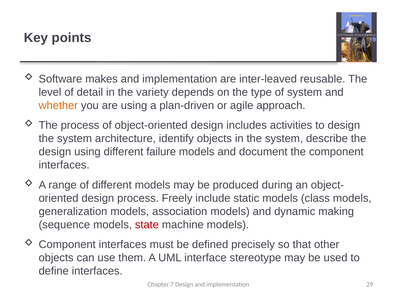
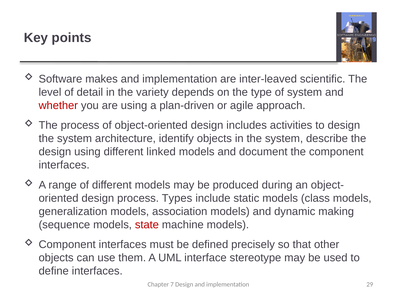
reusable: reusable -> scientific
whether colour: orange -> red
failure: failure -> linked
Freely: Freely -> Types
